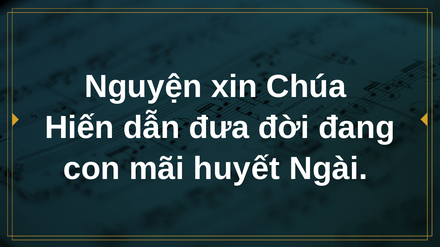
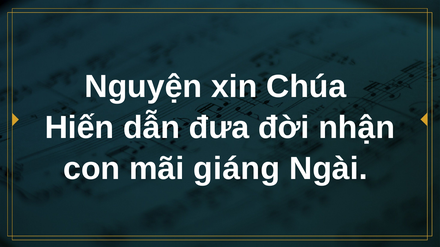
đang: đang -> nhận
huyết: huyết -> giáng
